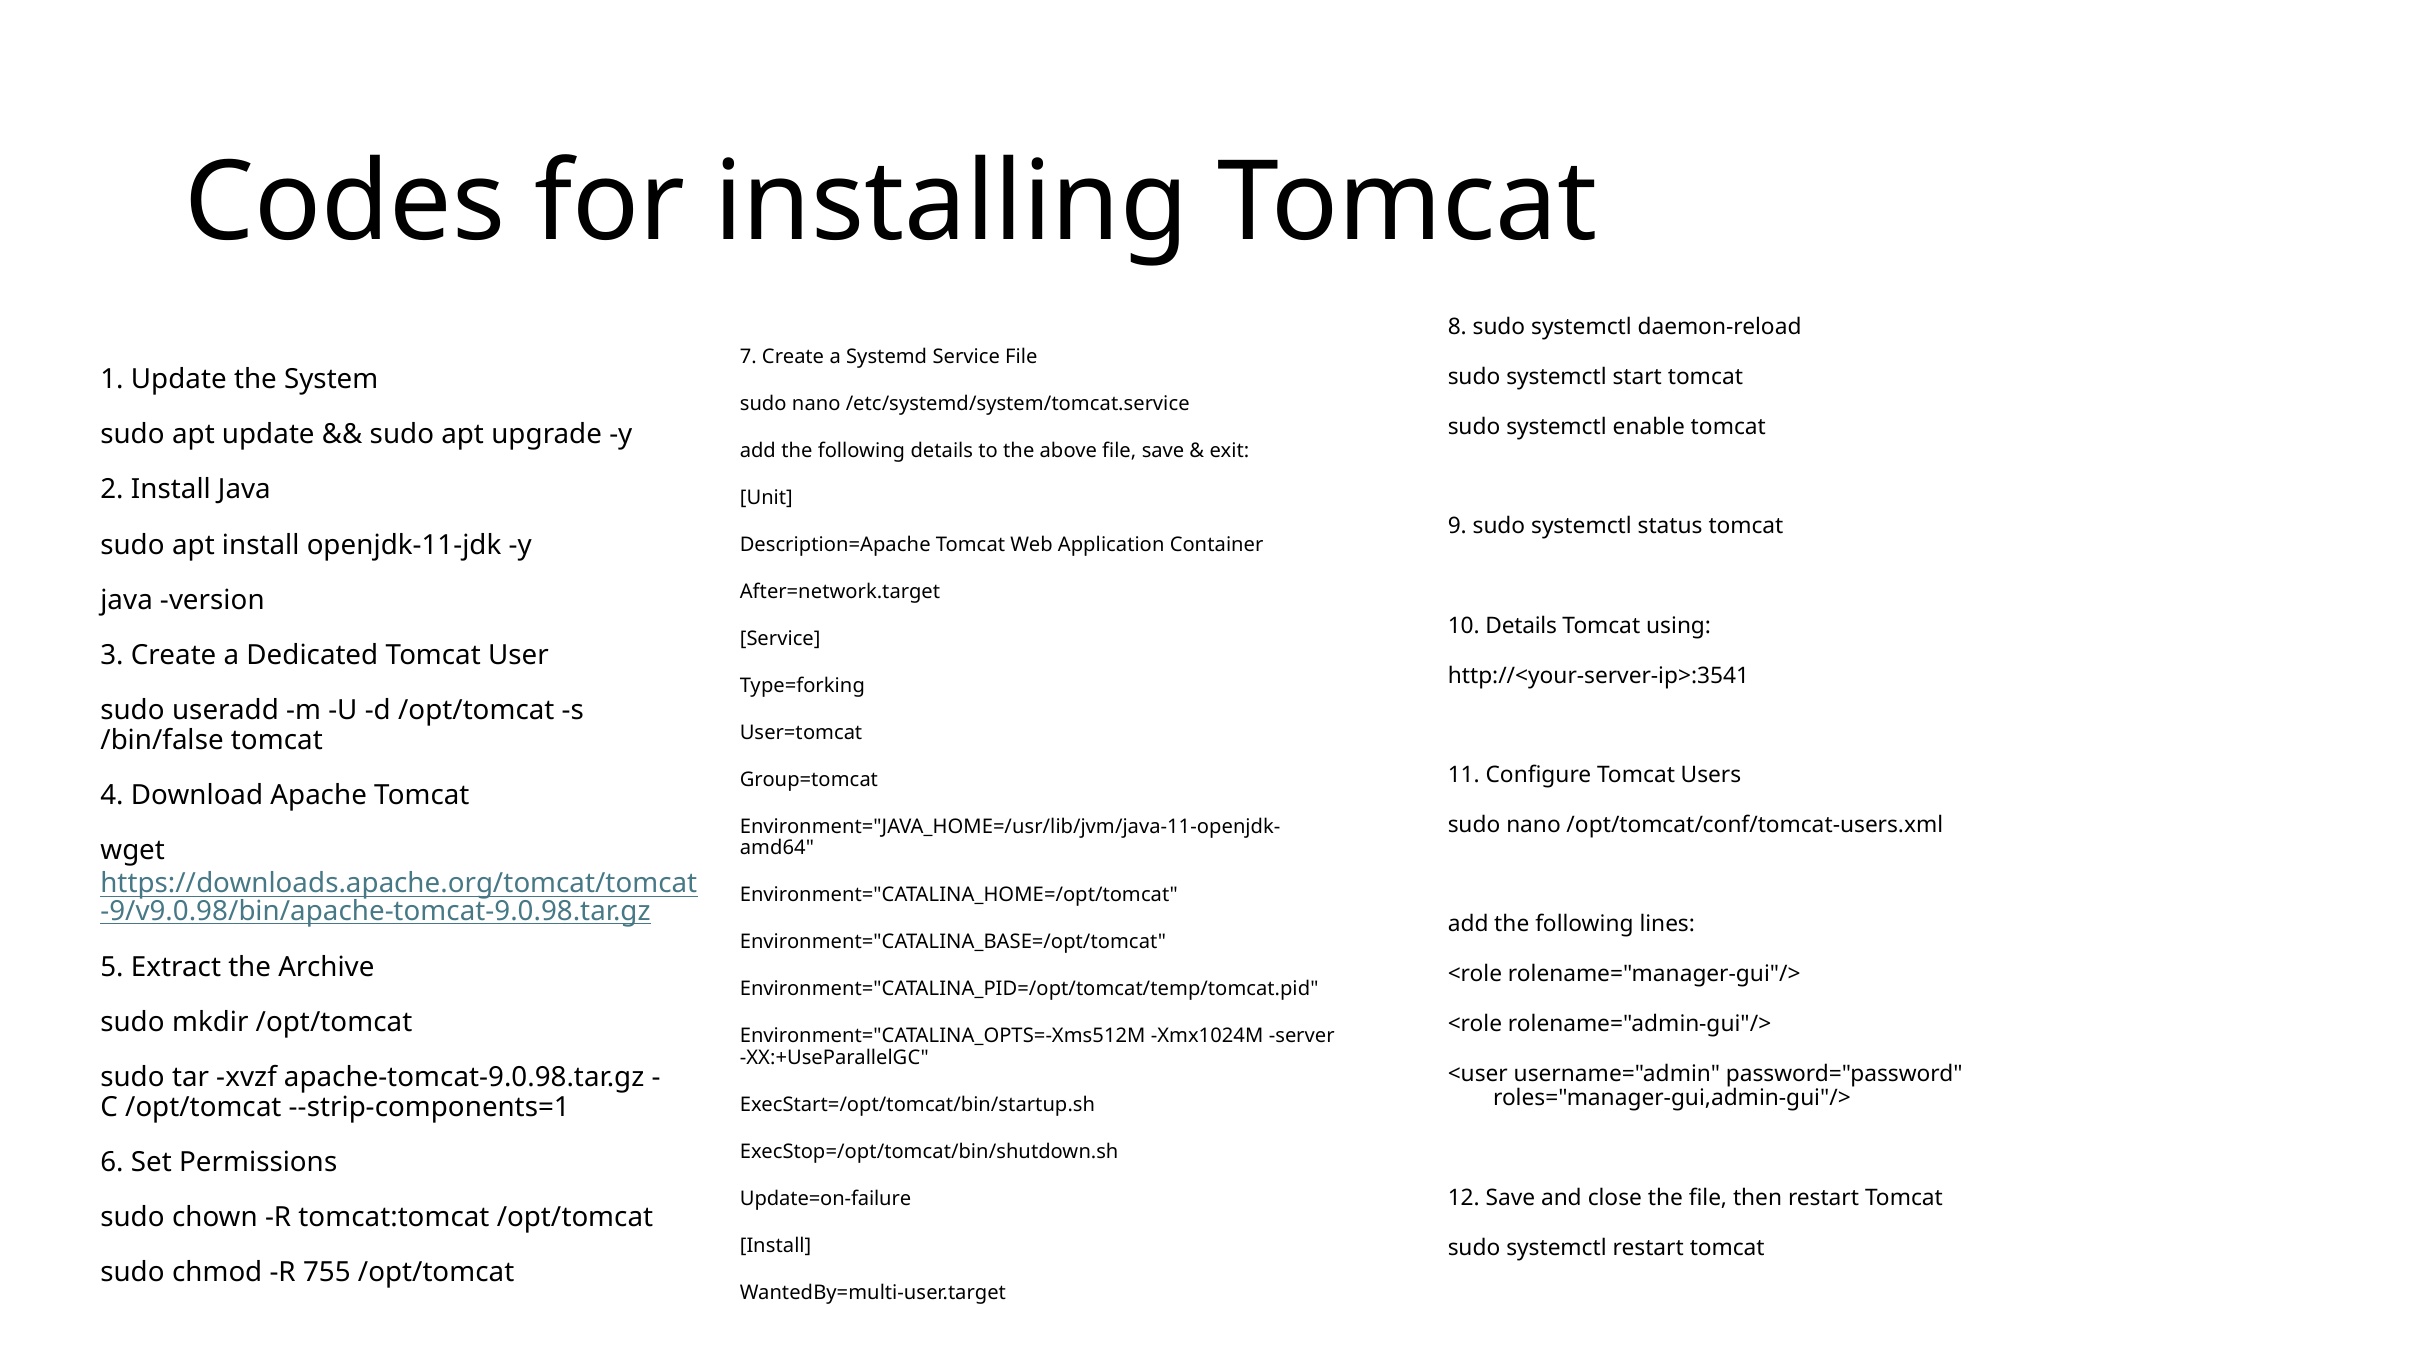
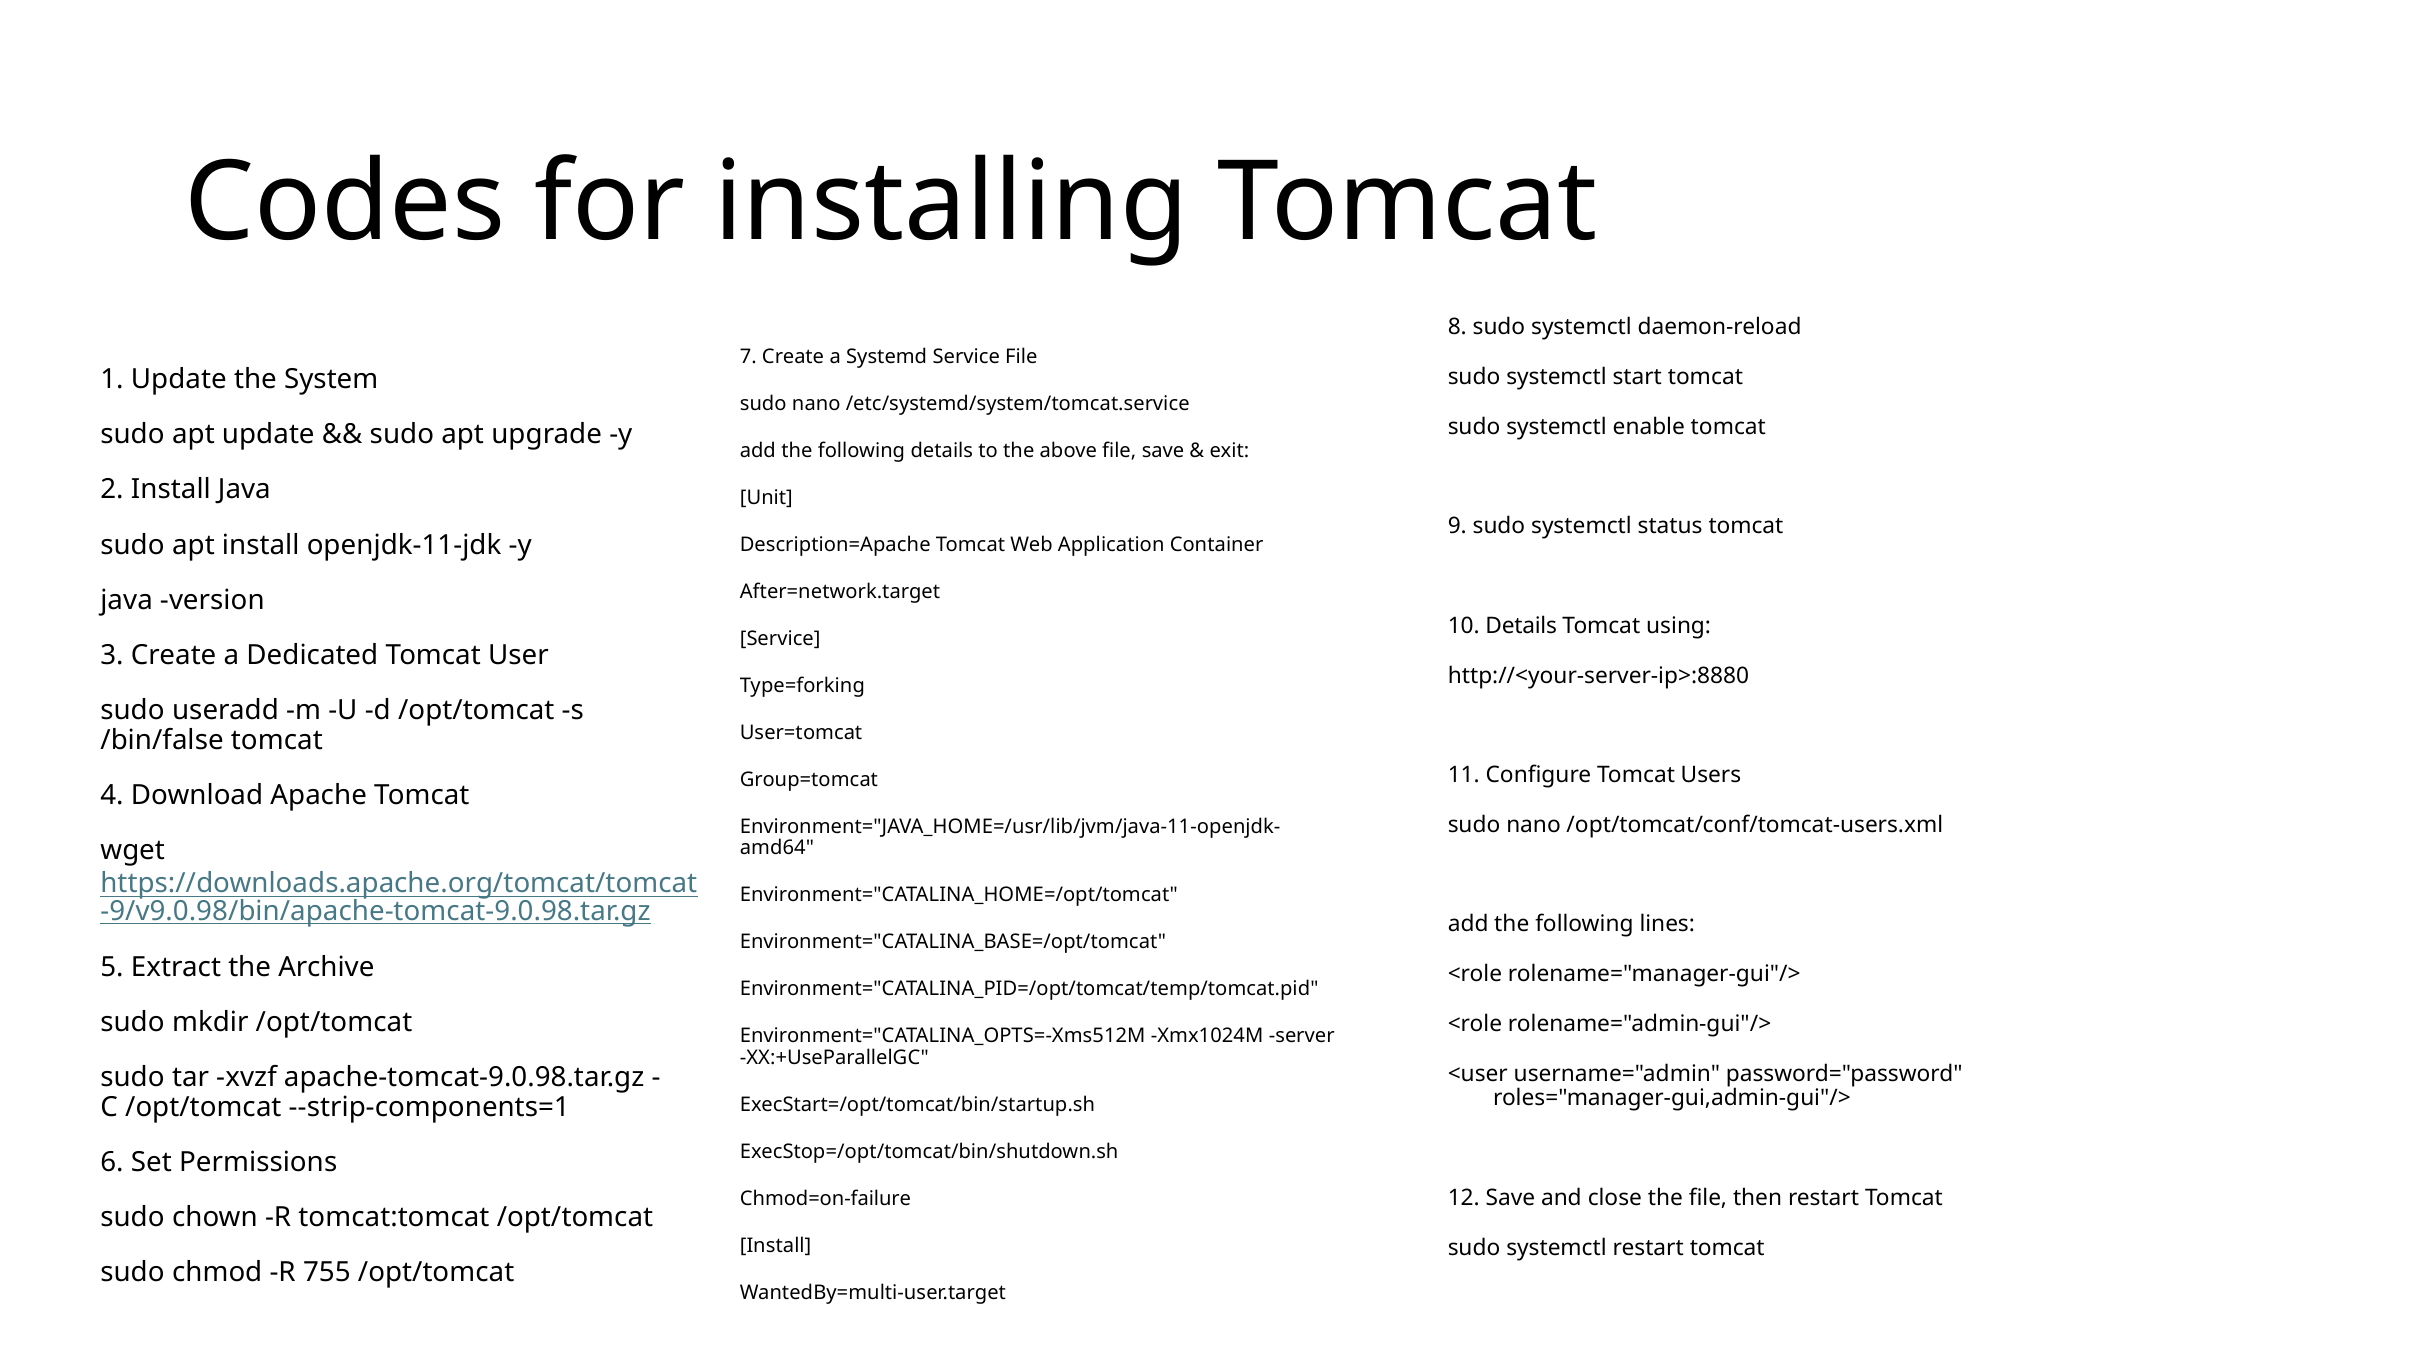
http://<your-server-ip>:3541: http://<your-server-ip>:3541 -> http://<your-server-ip>:8880
Update=on-failure: Update=on-failure -> Chmod=on-failure
